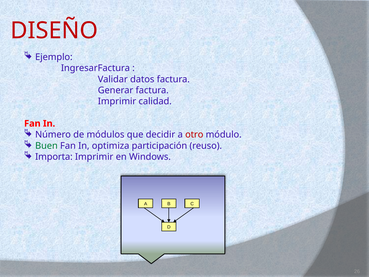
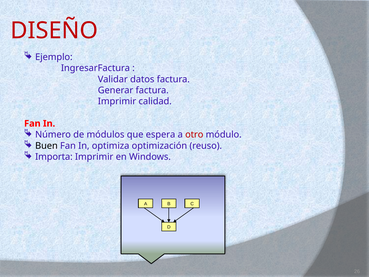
decidir: decidir -> espera
Buen colour: green -> black
participación: participación -> optimización
